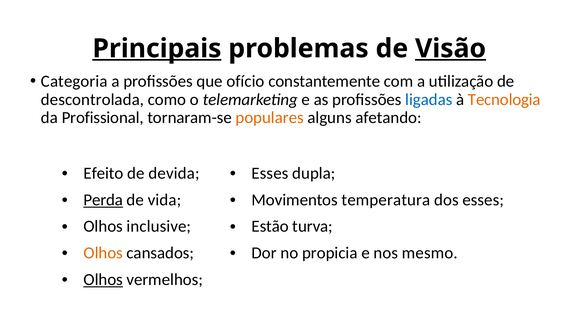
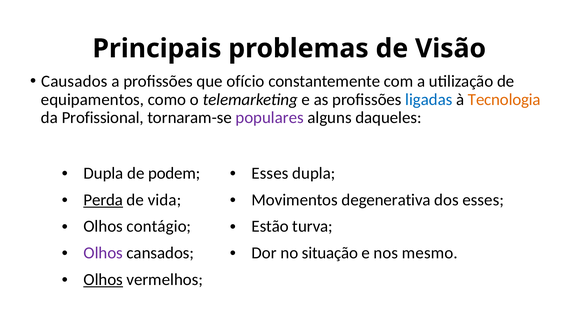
Principais underline: present -> none
Visão underline: present -> none
Categoria: Categoria -> Causados
descontrolada: descontrolada -> equipamentos
populares colour: orange -> purple
afetando: afetando -> daqueles
Efeito at (103, 174): Efeito -> Dupla
devida: devida -> podem
temperatura: temperatura -> degenerativa
inclusive: inclusive -> contágio
Olhos at (103, 253) colour: orange -> purple
propicia: propicia -> situação
